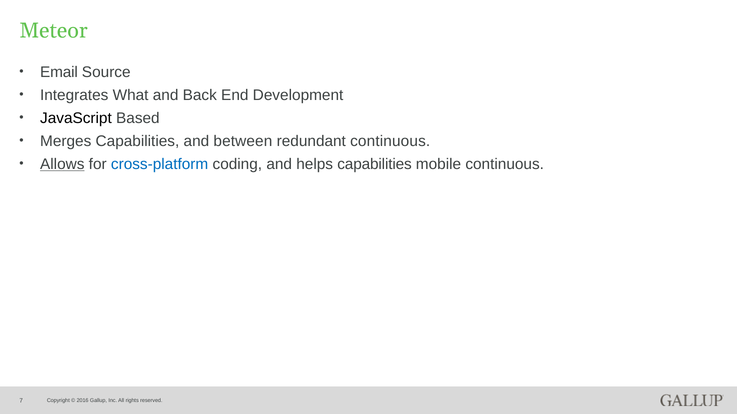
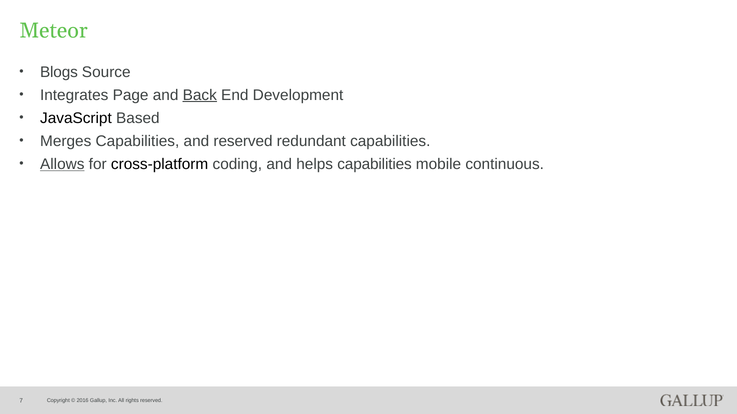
Email: Email -> Blogs
What: What -> Page
Back underline: none -> present
and between: between -> reserved
redundant continuous: continuous -> capabilities
cross-platform colour: blue -> black
